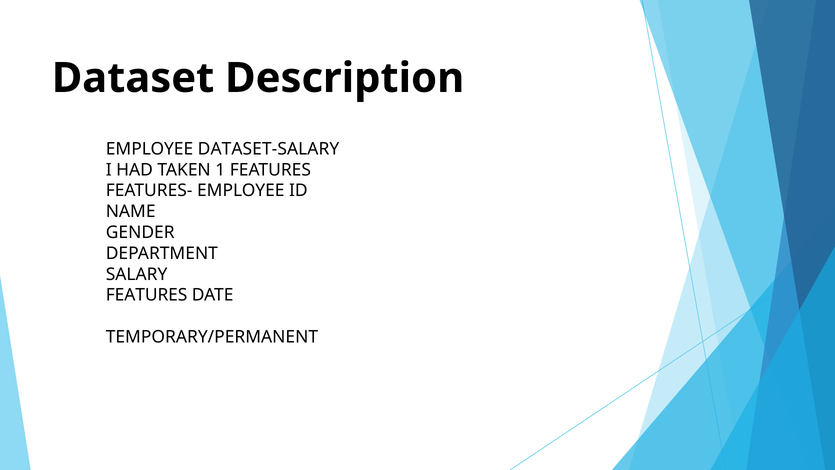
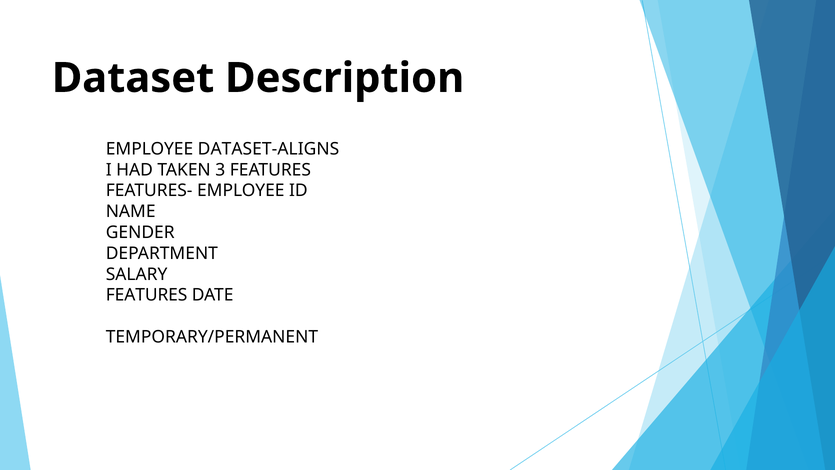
DATASET-SALARY: DATASET-SALARY -> DATASET-ALIGNS
1: 1 -> 3
